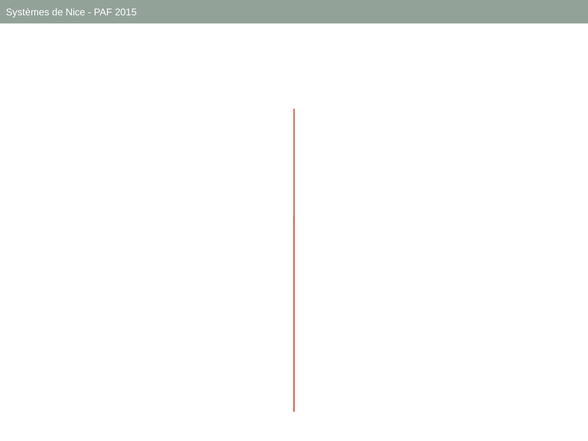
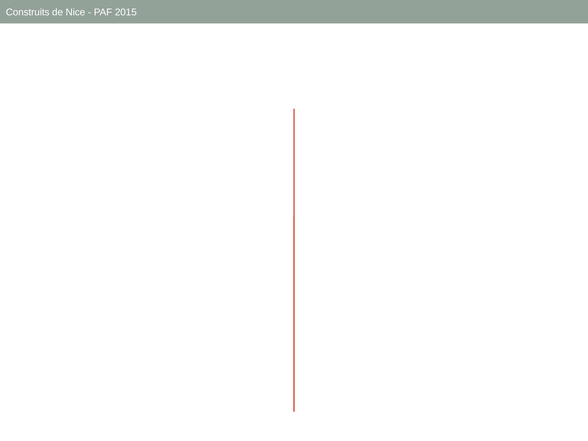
Systèmes: Systèmes -> Construits
